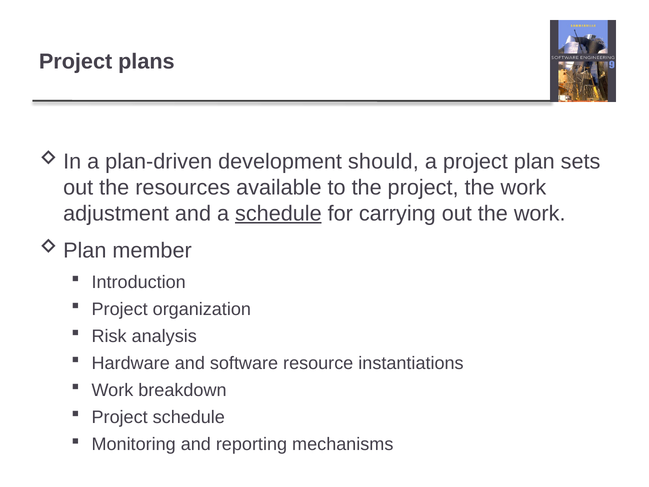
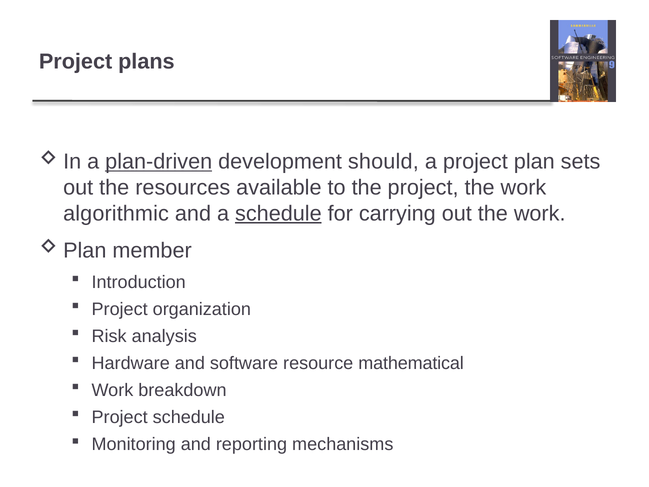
plan-driven underline: none -> present
adjustment: adjustment -> algorithmic
instantiations: instantiations -> mathematical
